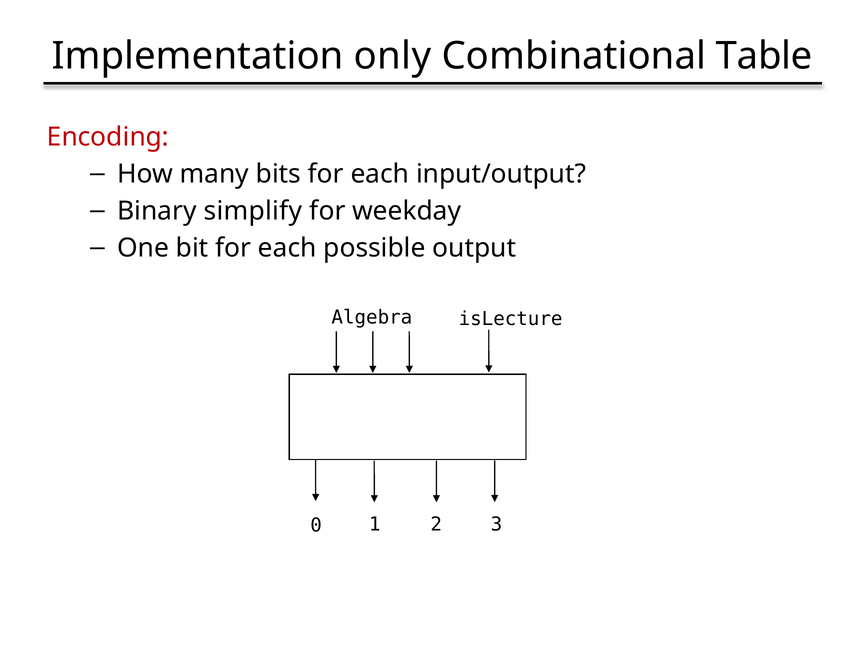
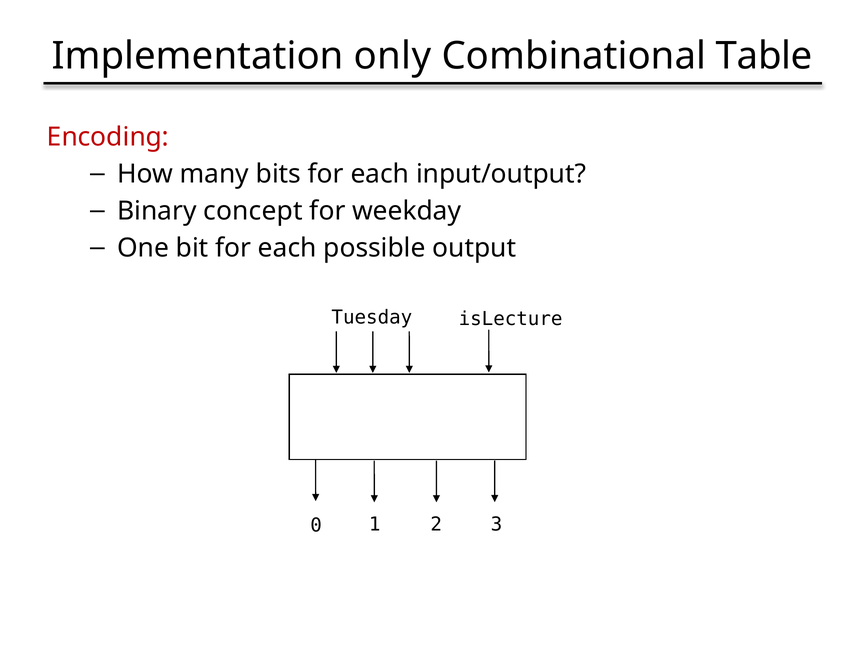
simplify: simplify -> concept
Algebra: Algebra -> Tuesday
